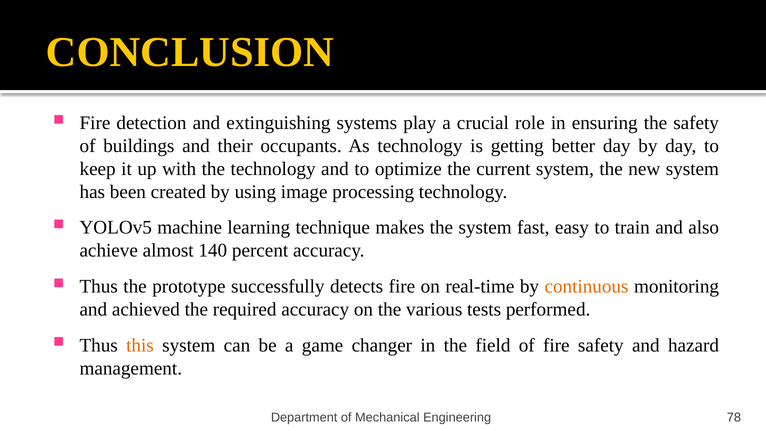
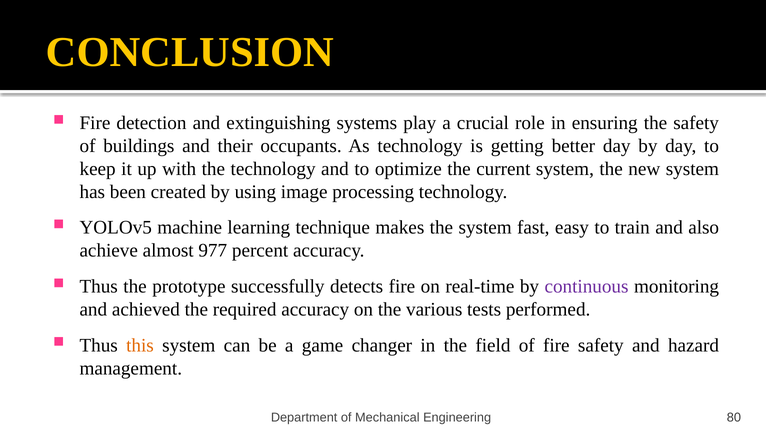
140: 140 -> 977
continuous colour: orange -> purple
78: 78 -> 80
